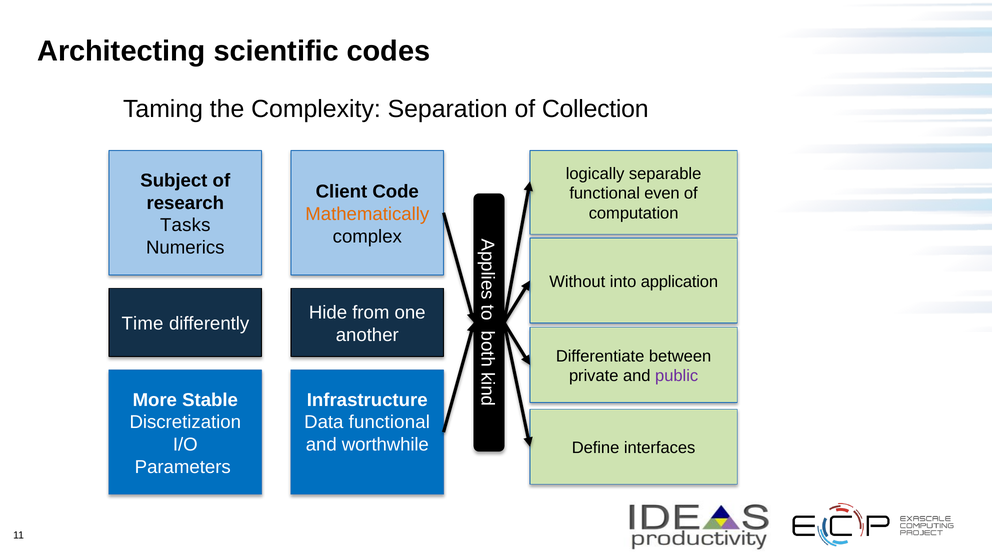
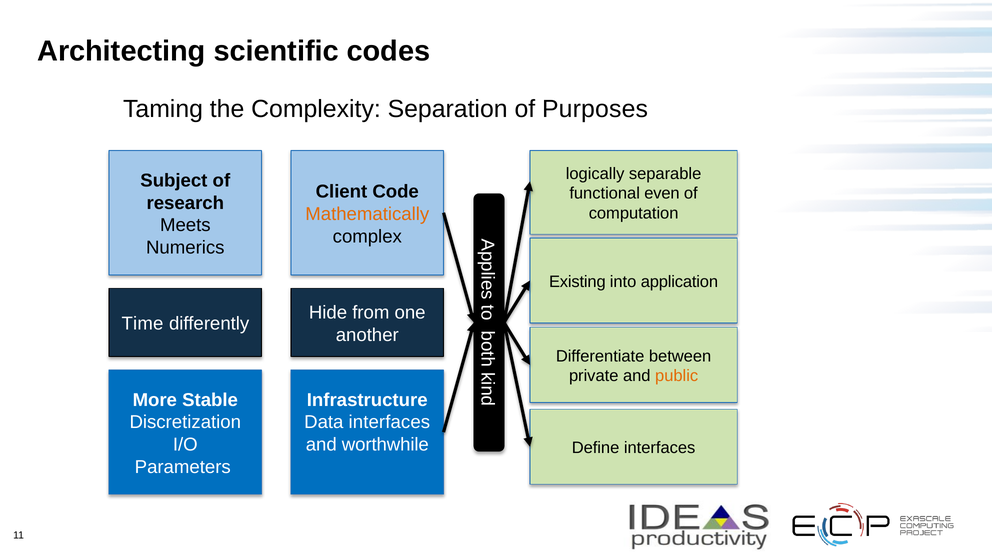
Collection: Collection -> Purposes
Tasks: Tasks -> Meets
Without: Without -> Existing
public colour: purple -> orange
Data functional: functional -> interfaces
